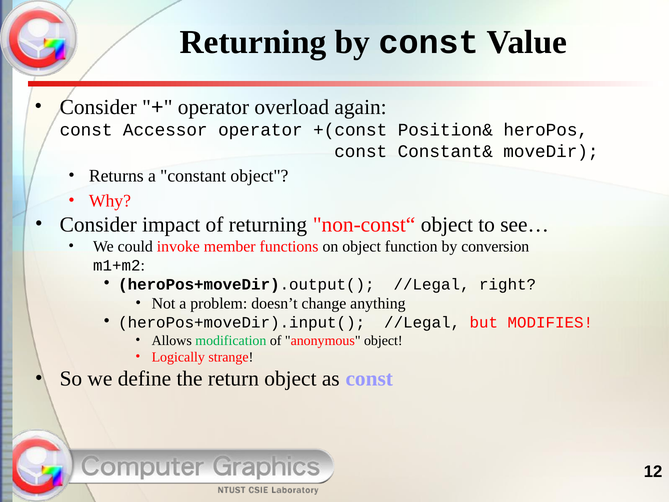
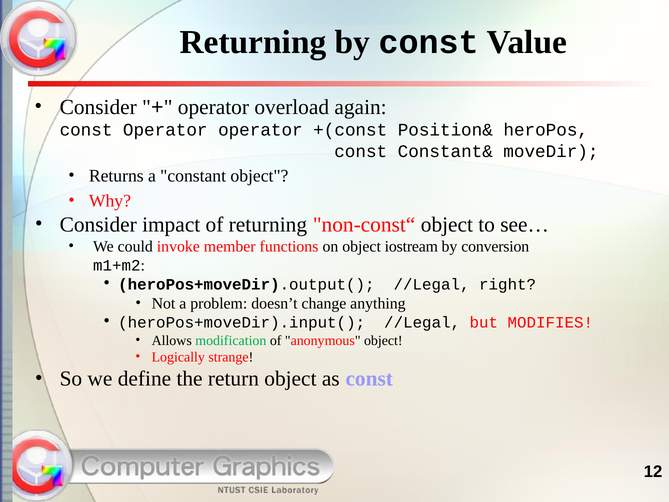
const Accessor: Accessor -> Operator
function: function -> iostream
